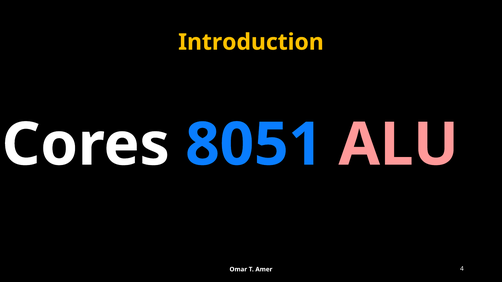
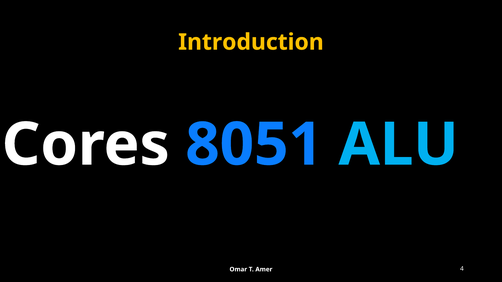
ALU colour: pink -> light blue
